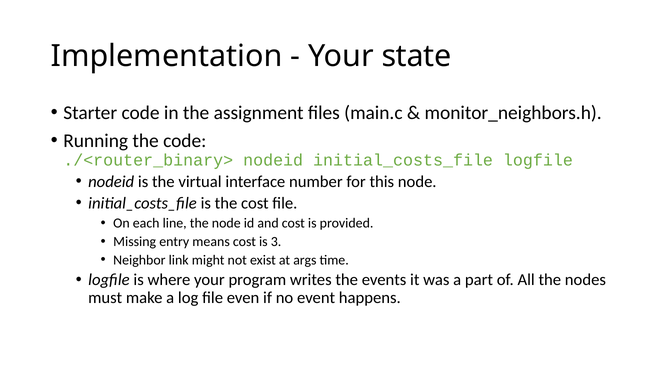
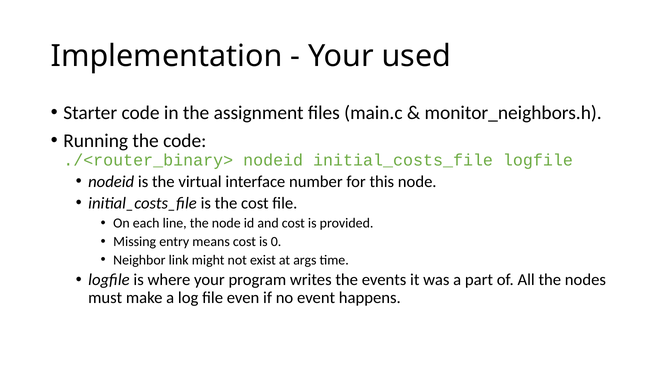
state: state -> used
3: 3 -> 0
